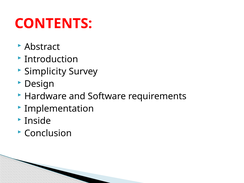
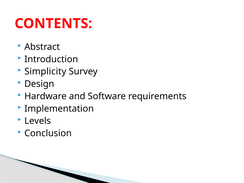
Inside: Inside -> Levels
